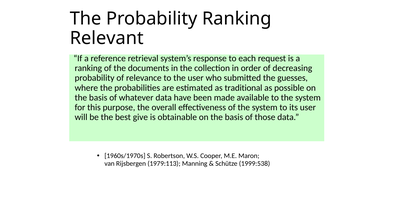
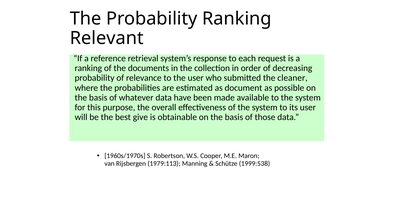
guesses: guesses -> cleaner
traditional: traditional -> document
